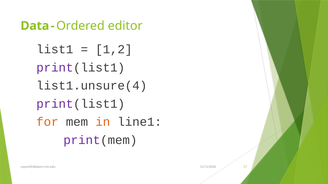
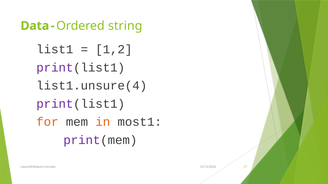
editor: editor -> string
line1: line1 -> most1
